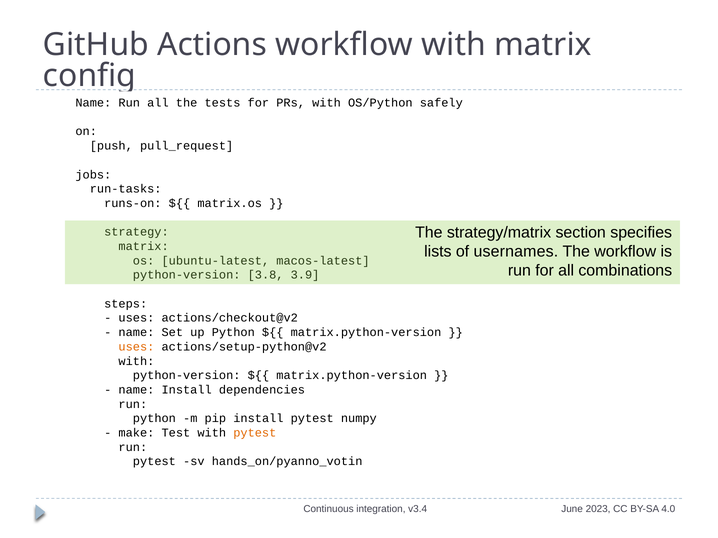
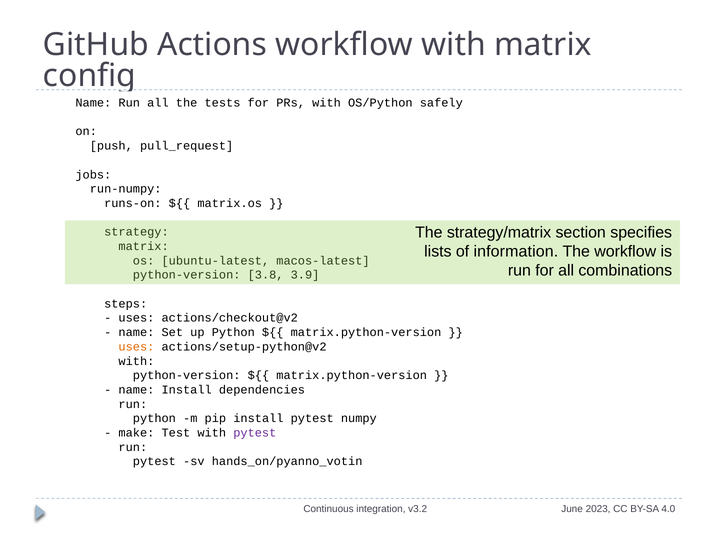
run-tasks: run-tasks -> run-numpy
usernames: usernames -> information
pytest at (255, 433) colour: orange -> purple
v3.4: v3.4 -> v3.2
